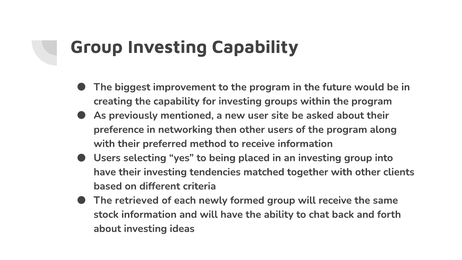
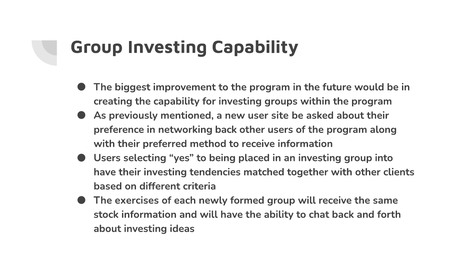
networking then: then -> back
retrieved: retrieved -> exercises
